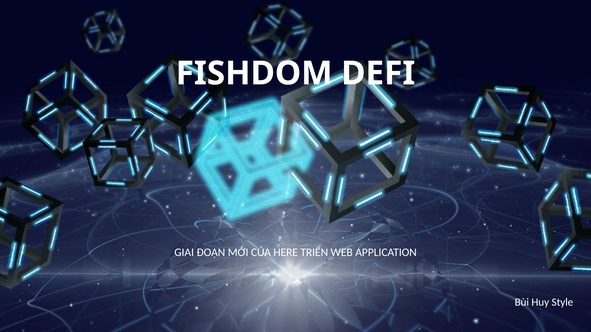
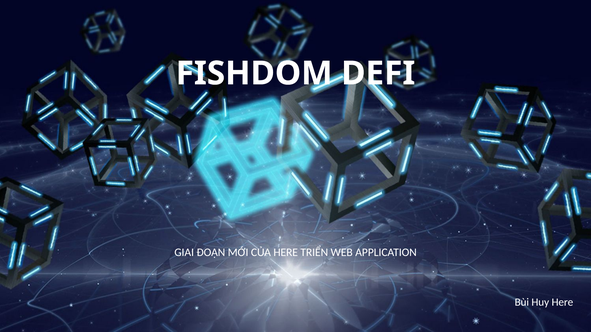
Huy Style: Style -> Here
